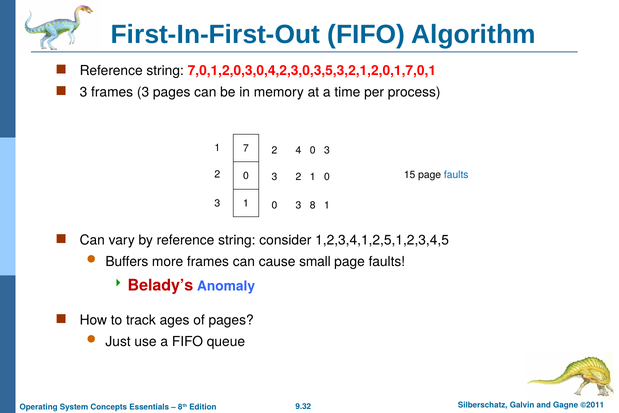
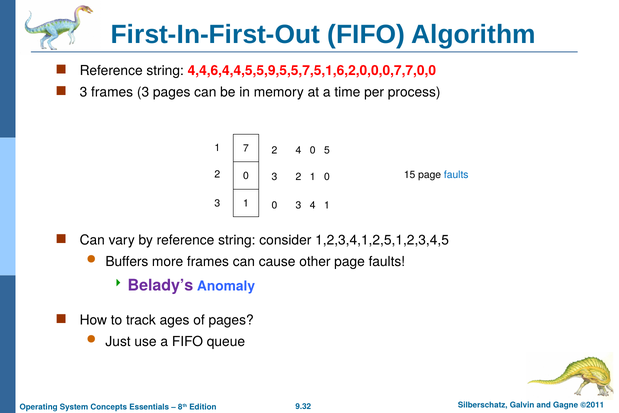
7,0,1,2,0,3,0,4,2,3,0,3,5,3,2,1,2,0,1,7,0,1: 7,0,1,2,0,3,0,4,2,3,0,3,5,3,2,1,2,0,1,7,0,1 -> 4,4,6,4,4,5,5,9,5,5,7,5,1,6,2,0,0,0,7,7,0,0
4 0 3: 3 -> 5
3 8: 8 -> 4
small: small -> other
Belady’s colour: red -> purple
